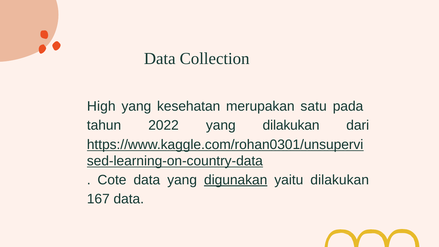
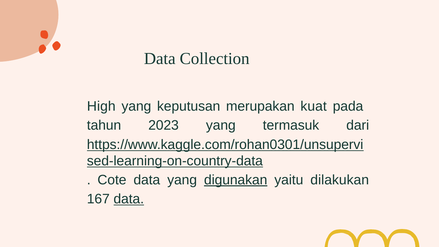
kesehatan: kesehatan -> keputusan
satu: satu -> kuat
2022: 2022 -> 2023
yang dilakukan: dilakukan -> termasuk
data at (129, 199) underline: none -> present
